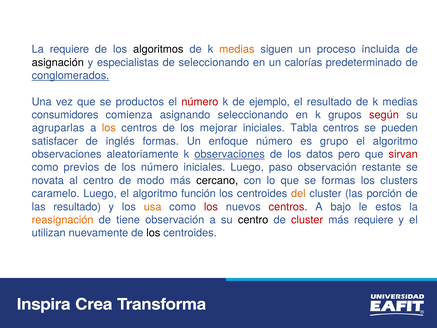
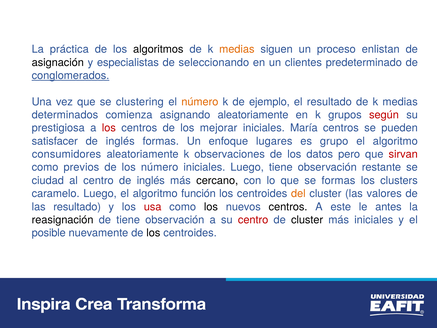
La requiere: requiere -> práctica
incluida: incluida -> enlistan
calorías: calorías -> clientes
productos: productos -> clustering
número at (200, 102) colour: red -> orange
consumidores: consumidores -> determinados
asignando seleccionando: seleccionando -> aleatoriamente
agruparlas: agruparlas -> prestigiosa
los at (109, 128) colour: orange -> red
Tabla: Tabla -> María
enfoque número: número -> lugares
observaciones at (67, 154): observaciones -> consumidores
observaciones at (230, 154) underline: present -> none
Luego paso: paso -> tiene
novata: novata -> ciudad
centro de modo: modo -> inglés
porción: porción -> valores
usa colour: orange -> red
los at (211, 207) colour: red -> black
centros at (288, 207) colour: red -> black
bajo: bajo -> este
estos: estos -> antes
reasignación colour: orange -> black
centro at (253, 220) colour: black -> red
cluster at (307, 220) colour: red -> black
más requiere: requiere -> iniciales
utilizan: utilizan -> posible
